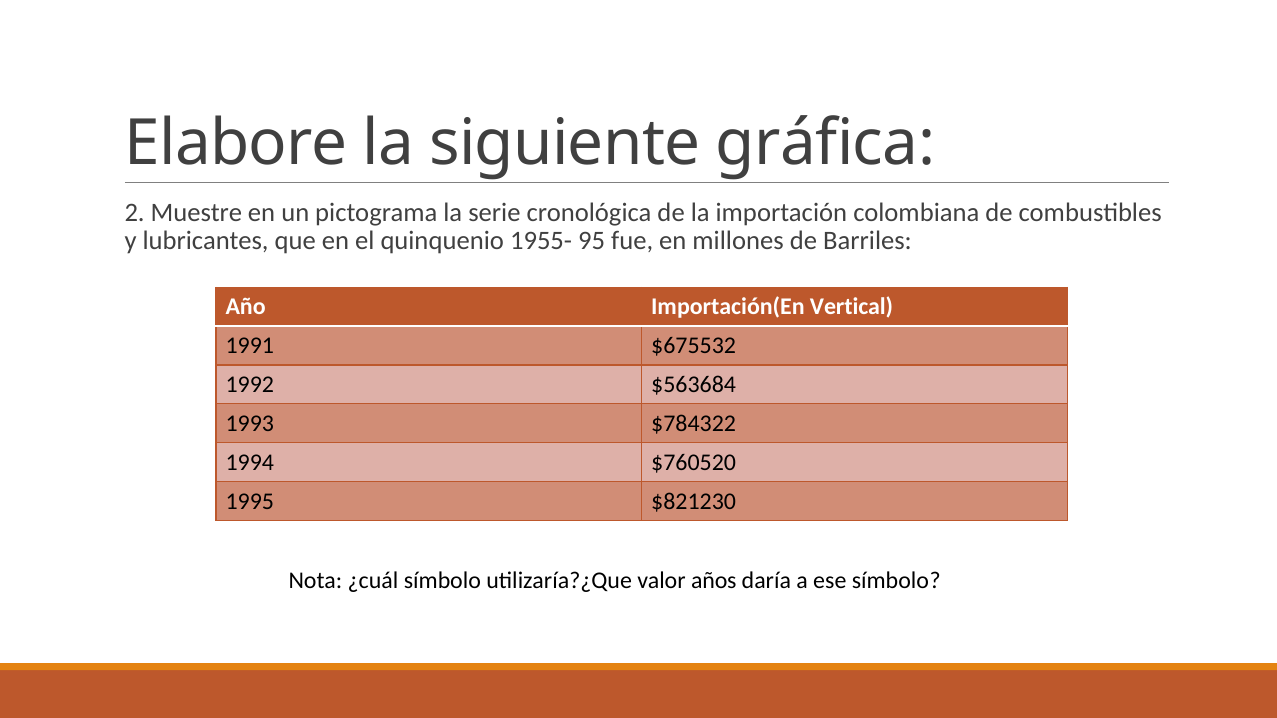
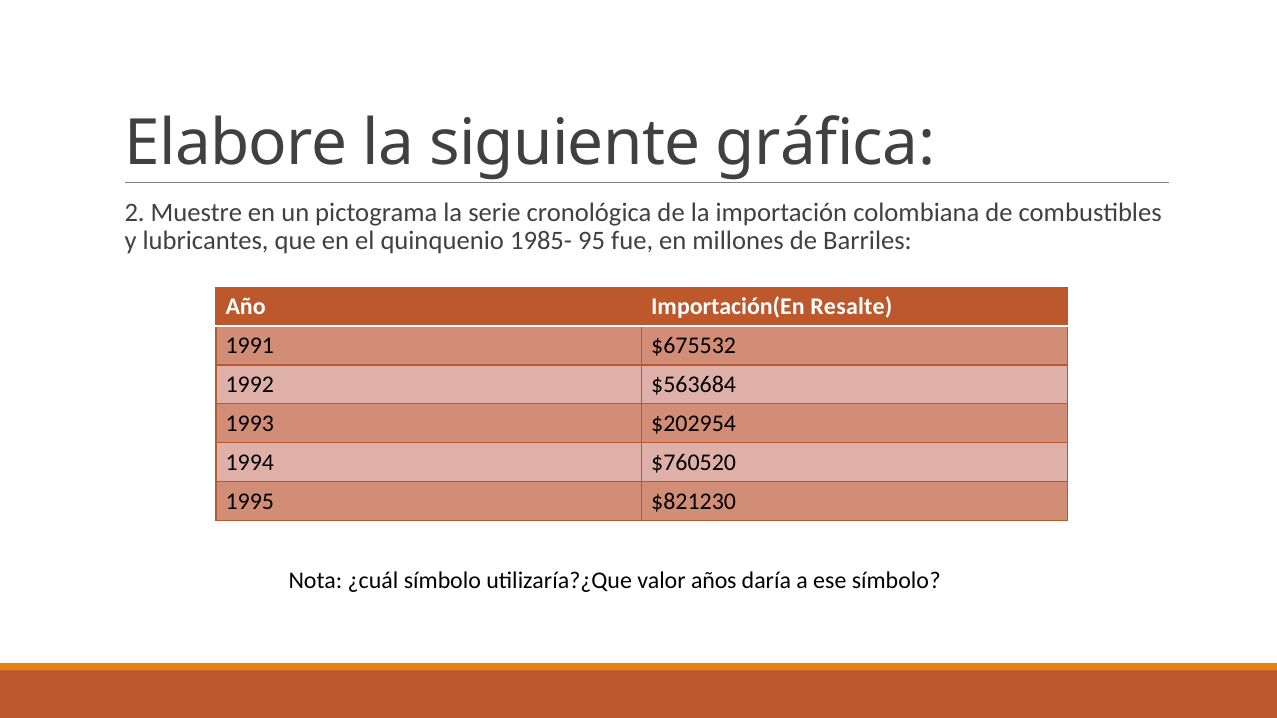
1955-: 1955- -> 1985-
Vertical: Vertical -> Resalte
$784322: $784322 -> $202954
